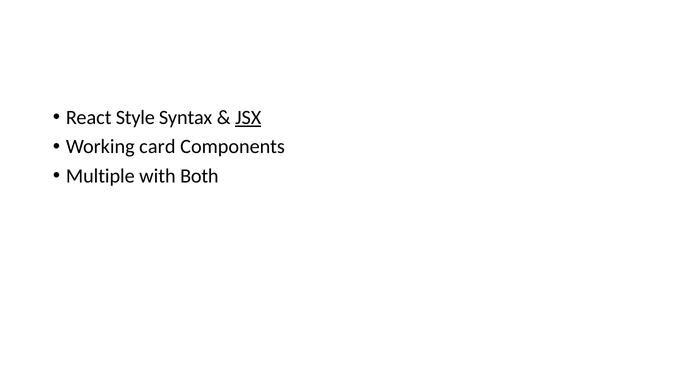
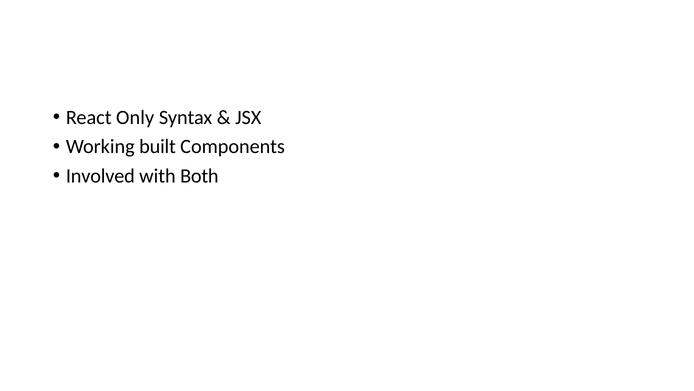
Style: Style -> Only
JSX underline: present -> none
card: card -> built
Multiple: Multiple -> Involved
